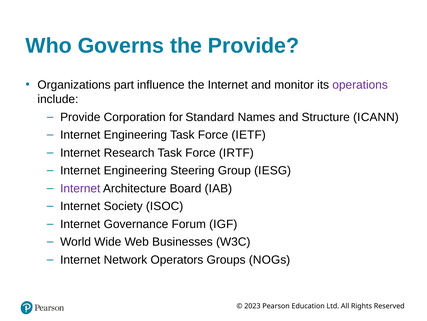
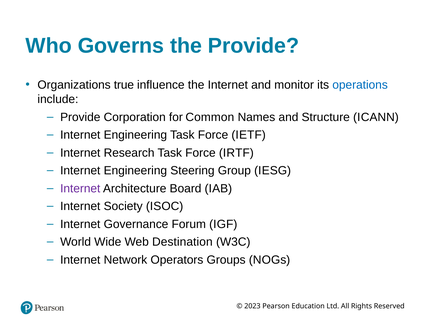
part: part -> true
operations colour: purple -> blue
Standard: Standard -> Common
Businesses: Businesses -> Destination
